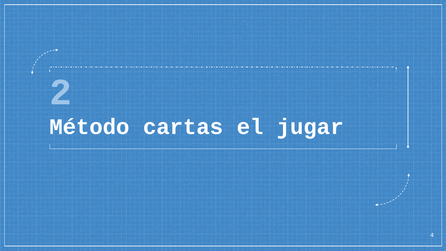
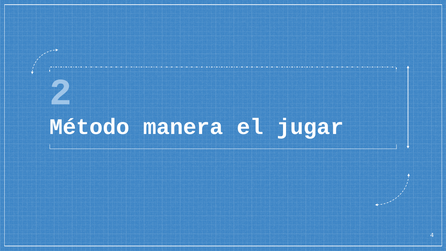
cartas: cartas -> manera
